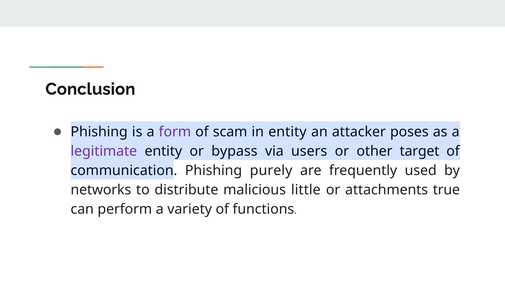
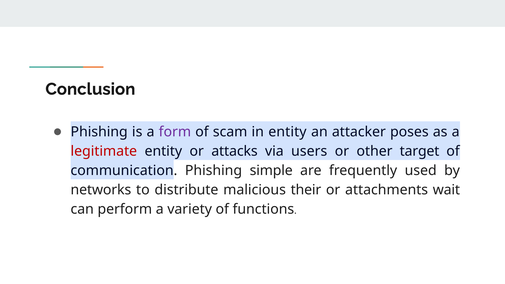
legitimate colour: purple -> red
bypass: bypass -> attacks
purely: purely -> simple
little: little -> their
true: true -> wait
